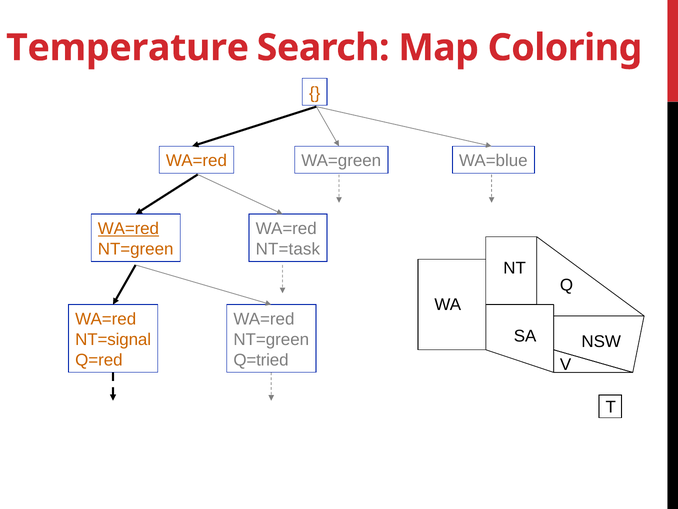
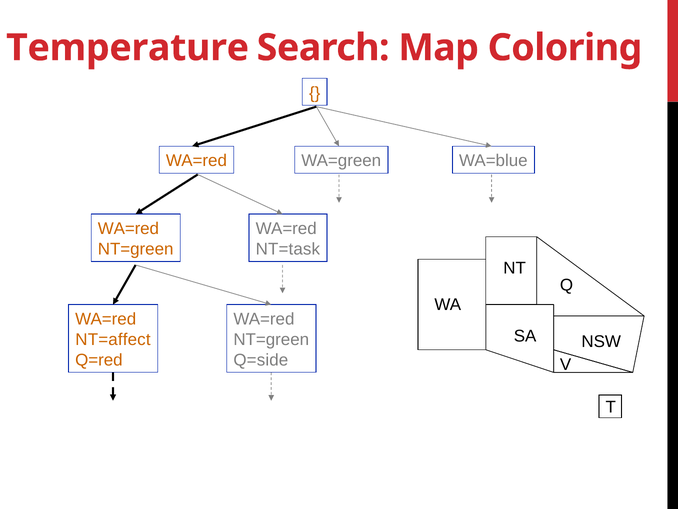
WA=red at (128, 229) underline: present -> none
NT=signal: NT=signal -> NT=affect
Q=tried: Q=tried -> Q=side
